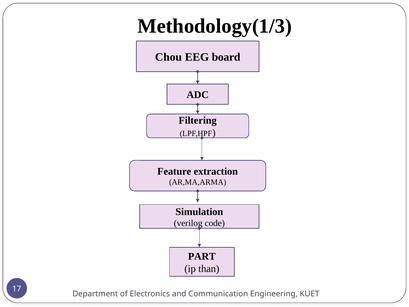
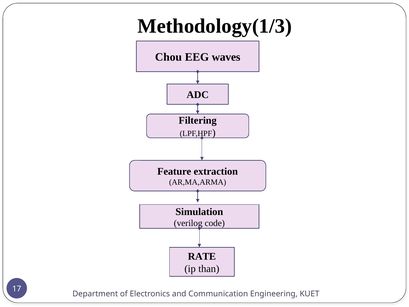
board: board -> waves
PART: PART -> RATE
